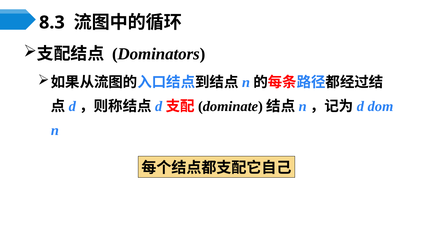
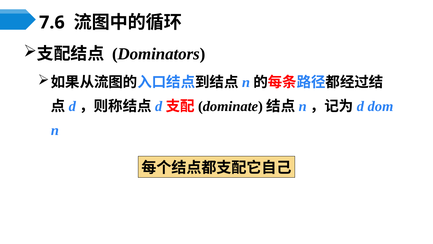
8.3: 8.3 -> 7.6
